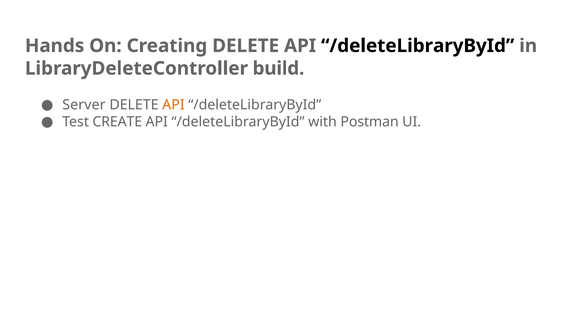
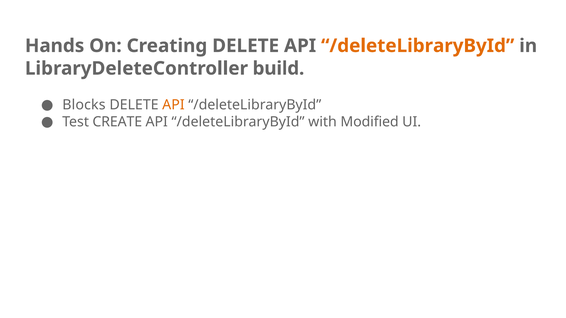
/deleteLibraryById at (418, 46) colour: black -> orange
Server: Server -> Blocks
Postman: Postman -> Modified
